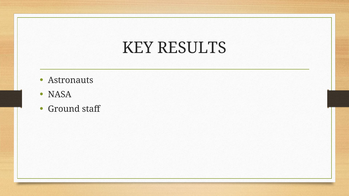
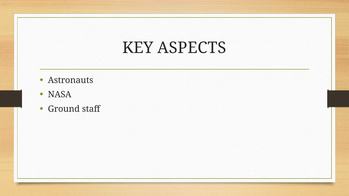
RESULTS: RESULTS -> ASPECTS
